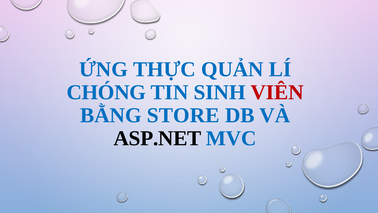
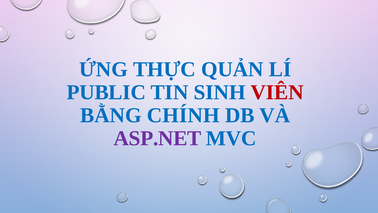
CHÓNG: CHÓNG -> PUBLIC
STORE: STORE -> CHÍNH
ASP.NET colour: black -> purple
